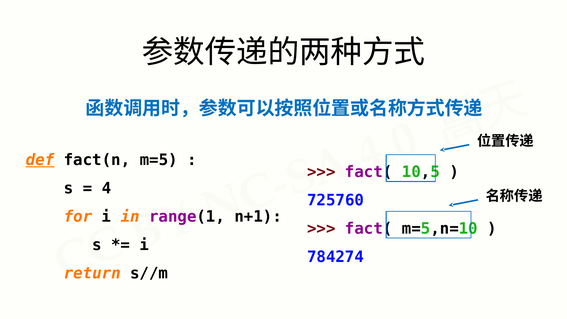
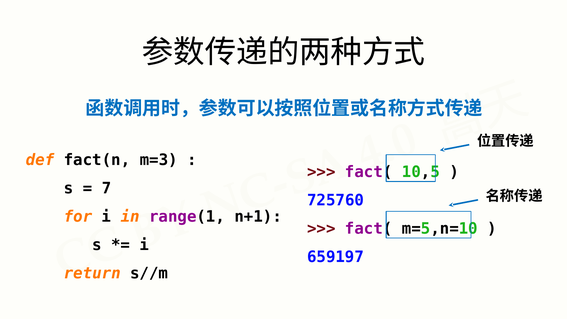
def underline: present -> none
m=5: m=5 -> m=3
4 at (106, 188): 4 -> 7
784274: 784274 -> 659197
